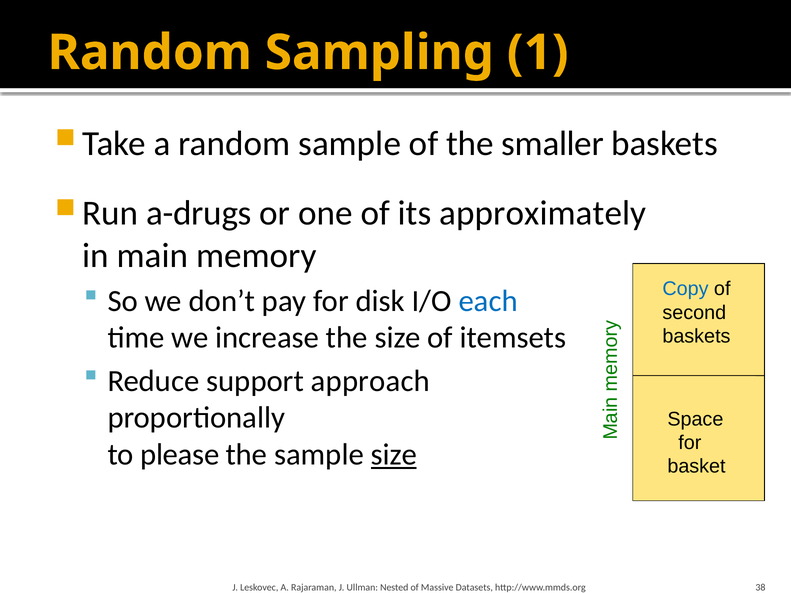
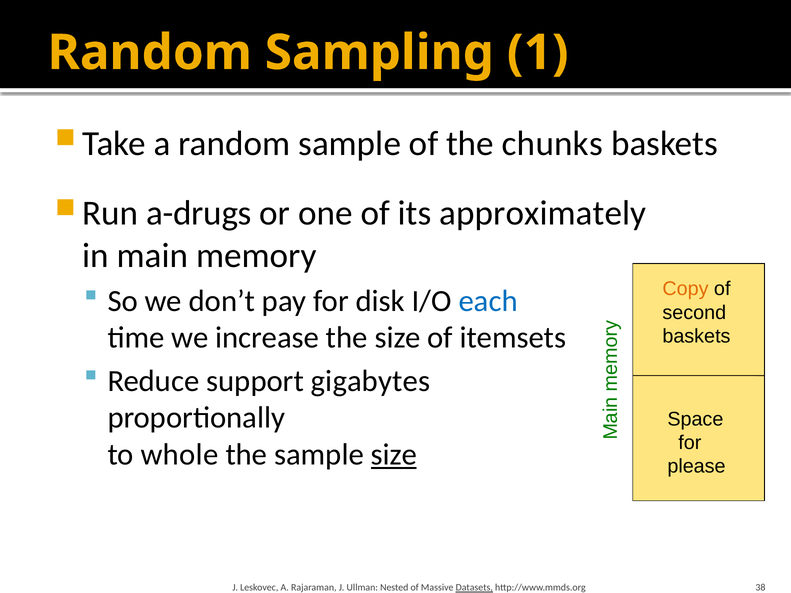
smaller: smaller -> chunks
Copy colour: blue -> orange
approach: approach -> gigabytes
please: please -> whole
basket: basket -> please
Datasets underline: none -> present
